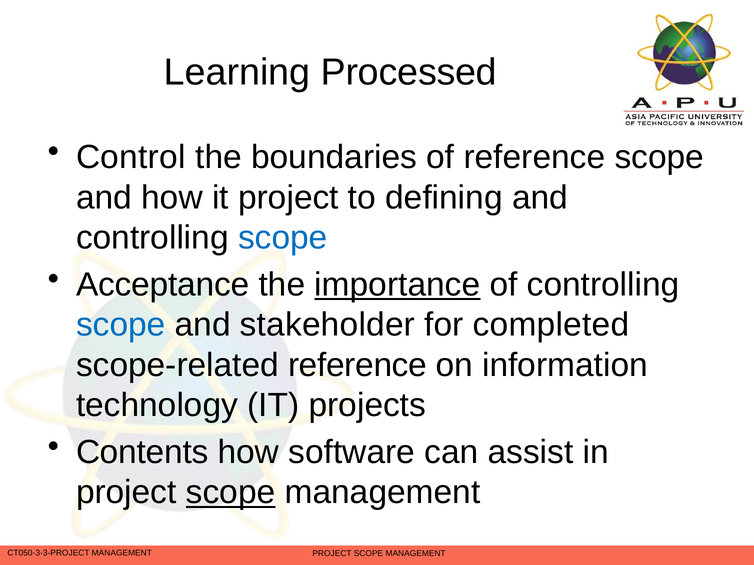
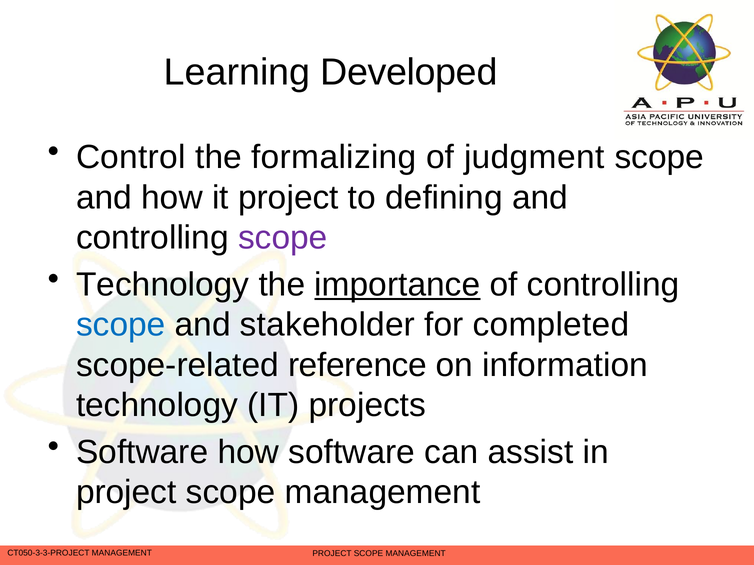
Processed: Processed -> Developed
boundaries: boundaries -> formalizing
of reference: reference -> judgment
scope at (283, 238) colour: blue -> purple
Acceptance at (163, 285): Acceptance -> Technology
Contents at (142, 453): Contents -> Software
scope at (231, 493) underline: present -> none
